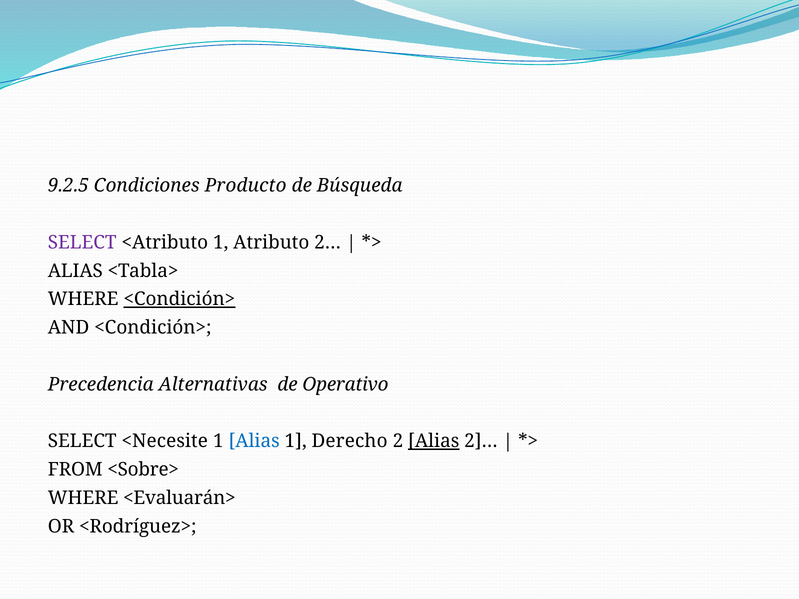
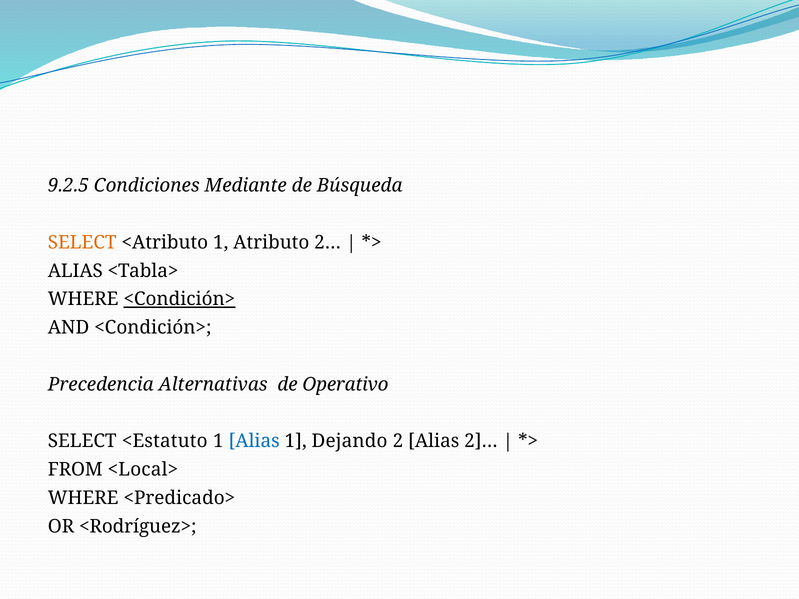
Producto: Producto -> Mediante
SELECT at (82, 242) colour: purple -> orange
<Necesite: <Necesite -> <Estatuto
Derecho: Derecho -> Dejando
Alias at (434, 441) underline: present -> none
<Sobre>: <Sobre> -> <Local>
<Evaluarán>: <Evaluarán> -> <Predicado>
